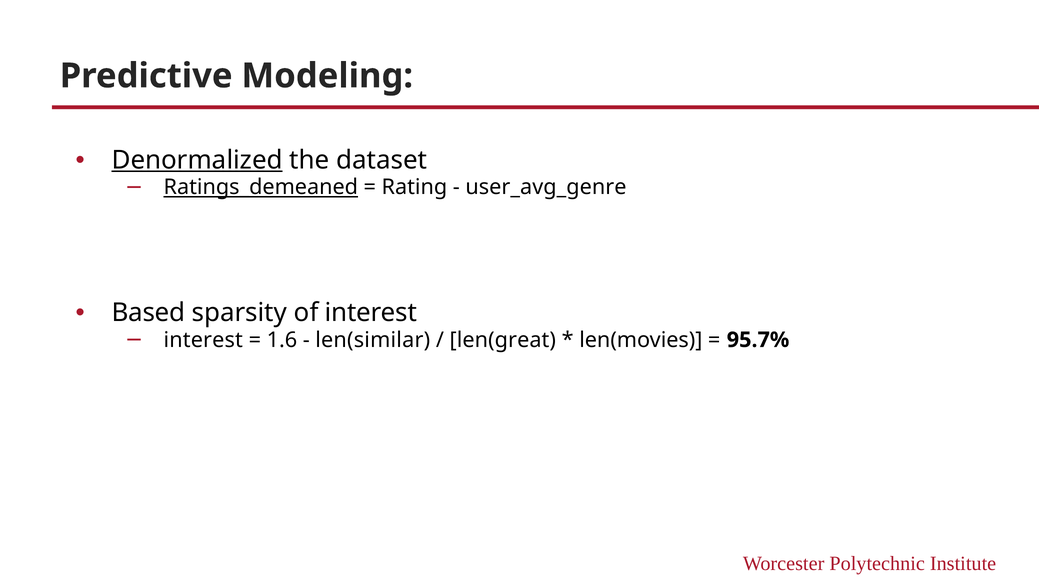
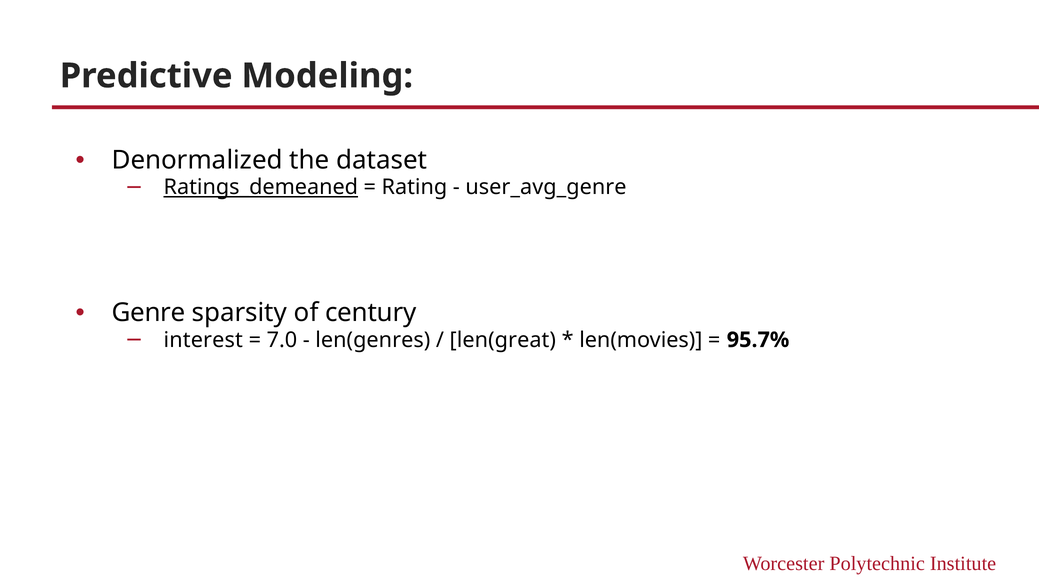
Denormalized underline: present -> none
Based: Based -> Genre
of interest: interest -> century
1.6: 1.6 -> 7.0
len(similar: len(similar -> len(genres
